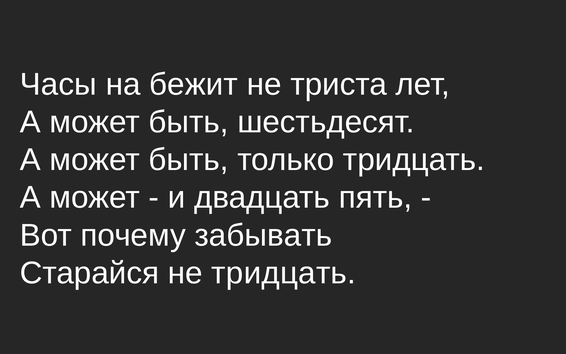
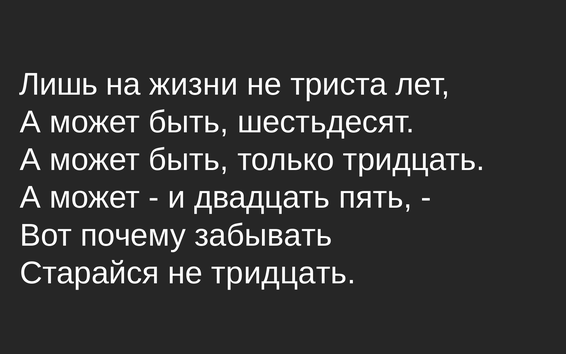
Часы: Часы -> Лишь
бежит: бежит -> жизни
